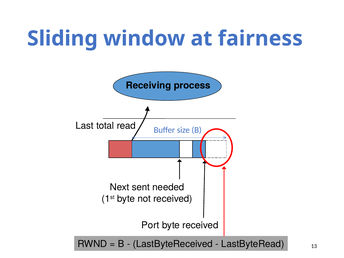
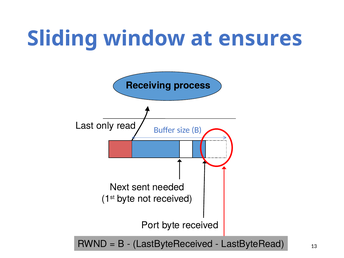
fairness: fairness -> ensures
total: total -> only
